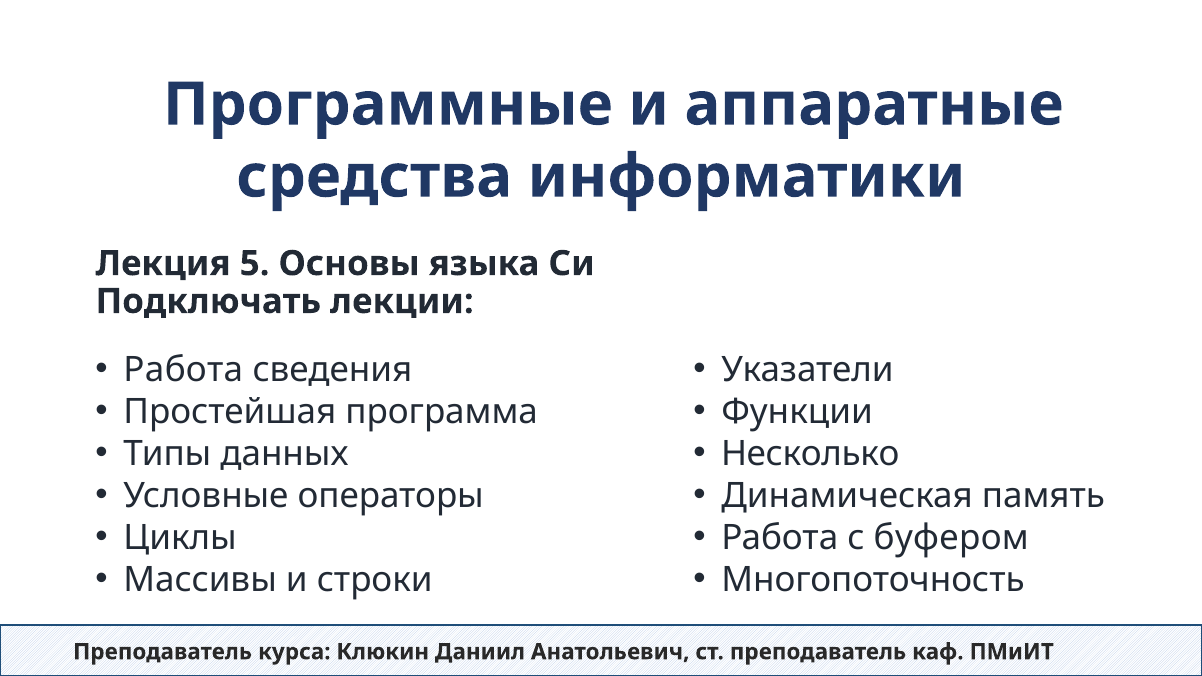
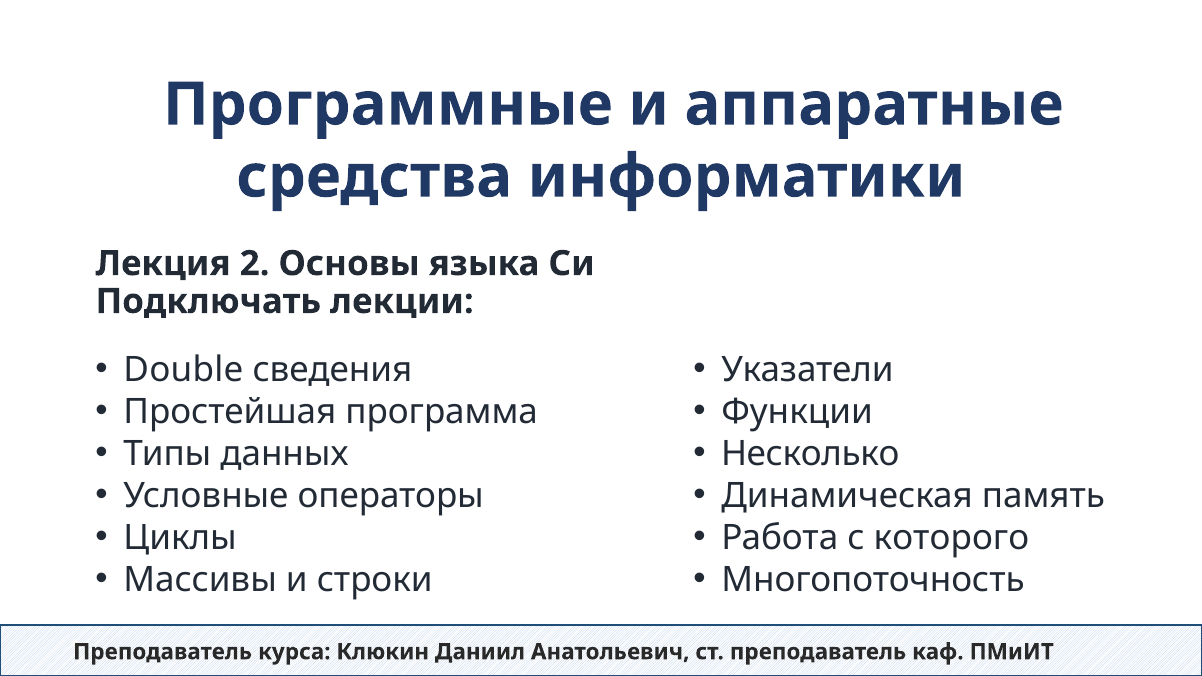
5: 5 -> 2
Работа at (183, 370): Работа -> Double
буфером: буфером -> которого
